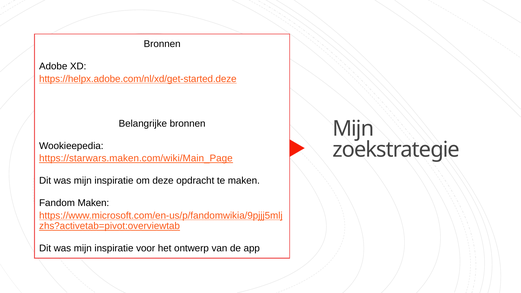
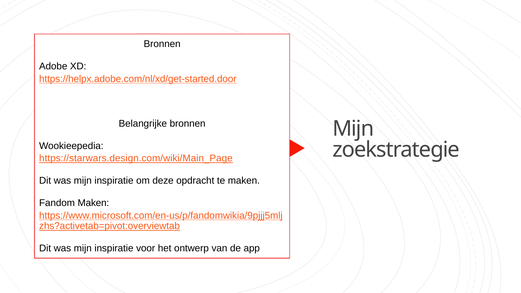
https://helpx.adobe.com/nl/xd/get-started.deze: https://helpx.adobe.com/nl/xd/get-started.deze -> https://helpx.adobe.com/nl/xd/get-started.door
https://starwars.maken.com/wiki/Main_Page: https://starwars.maken.com/wiki/Main_Page -> https://starwars.design.com/wiki/Main_Page
